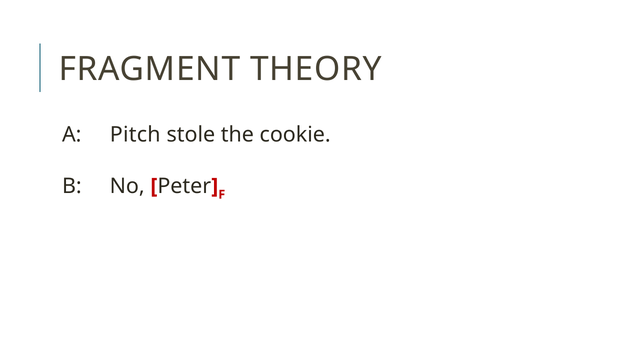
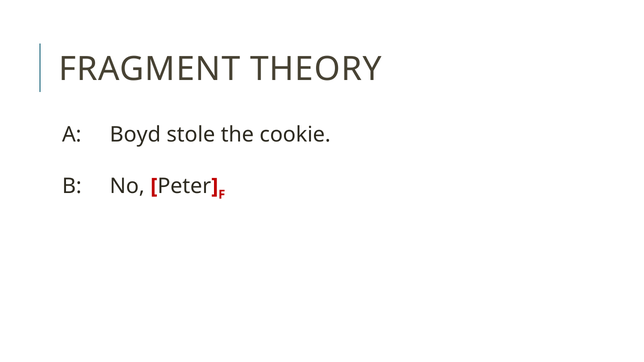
Pitch: Pitch -> Boyd
